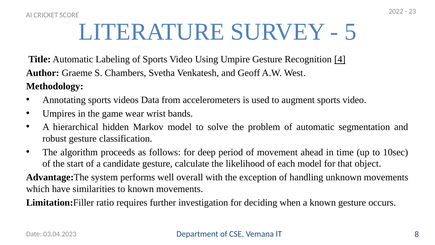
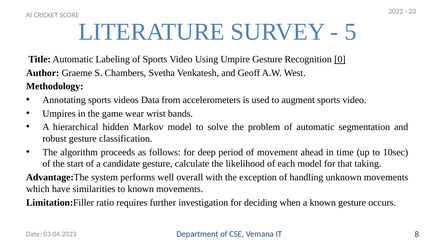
4: 4 -> 0
object: object -> taking
